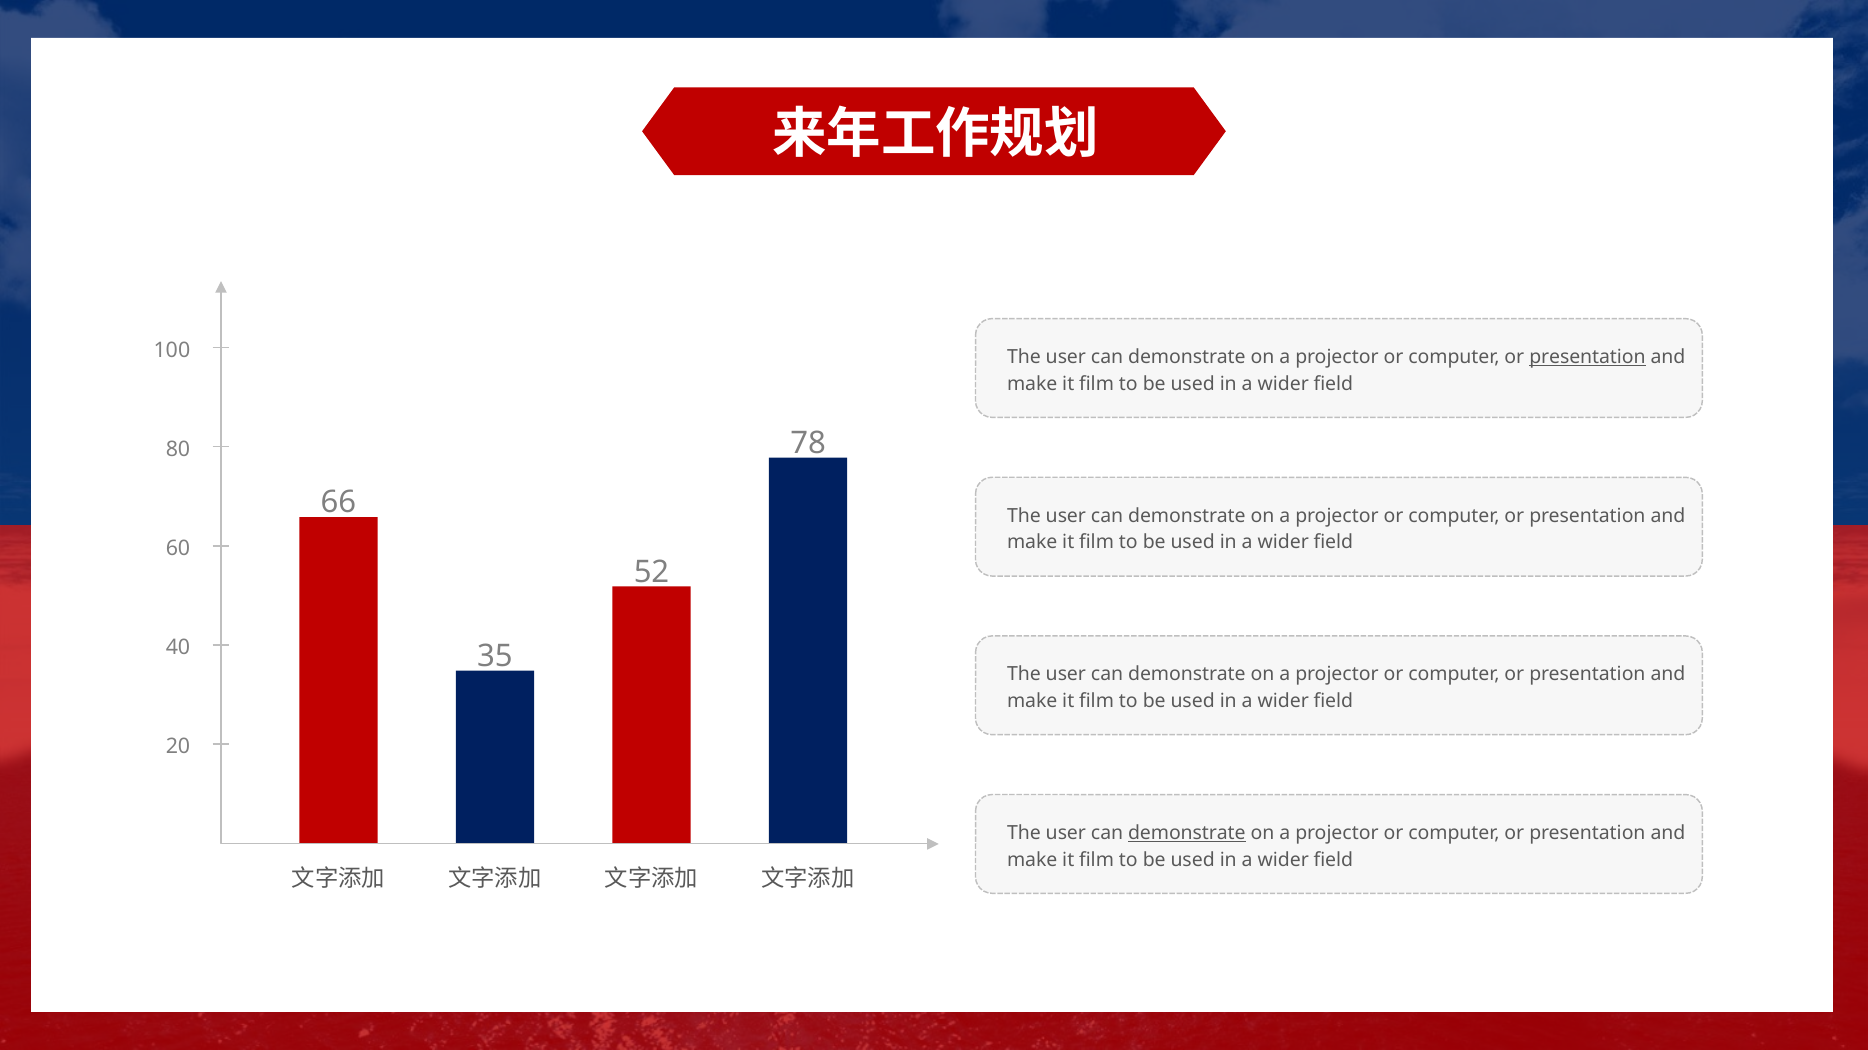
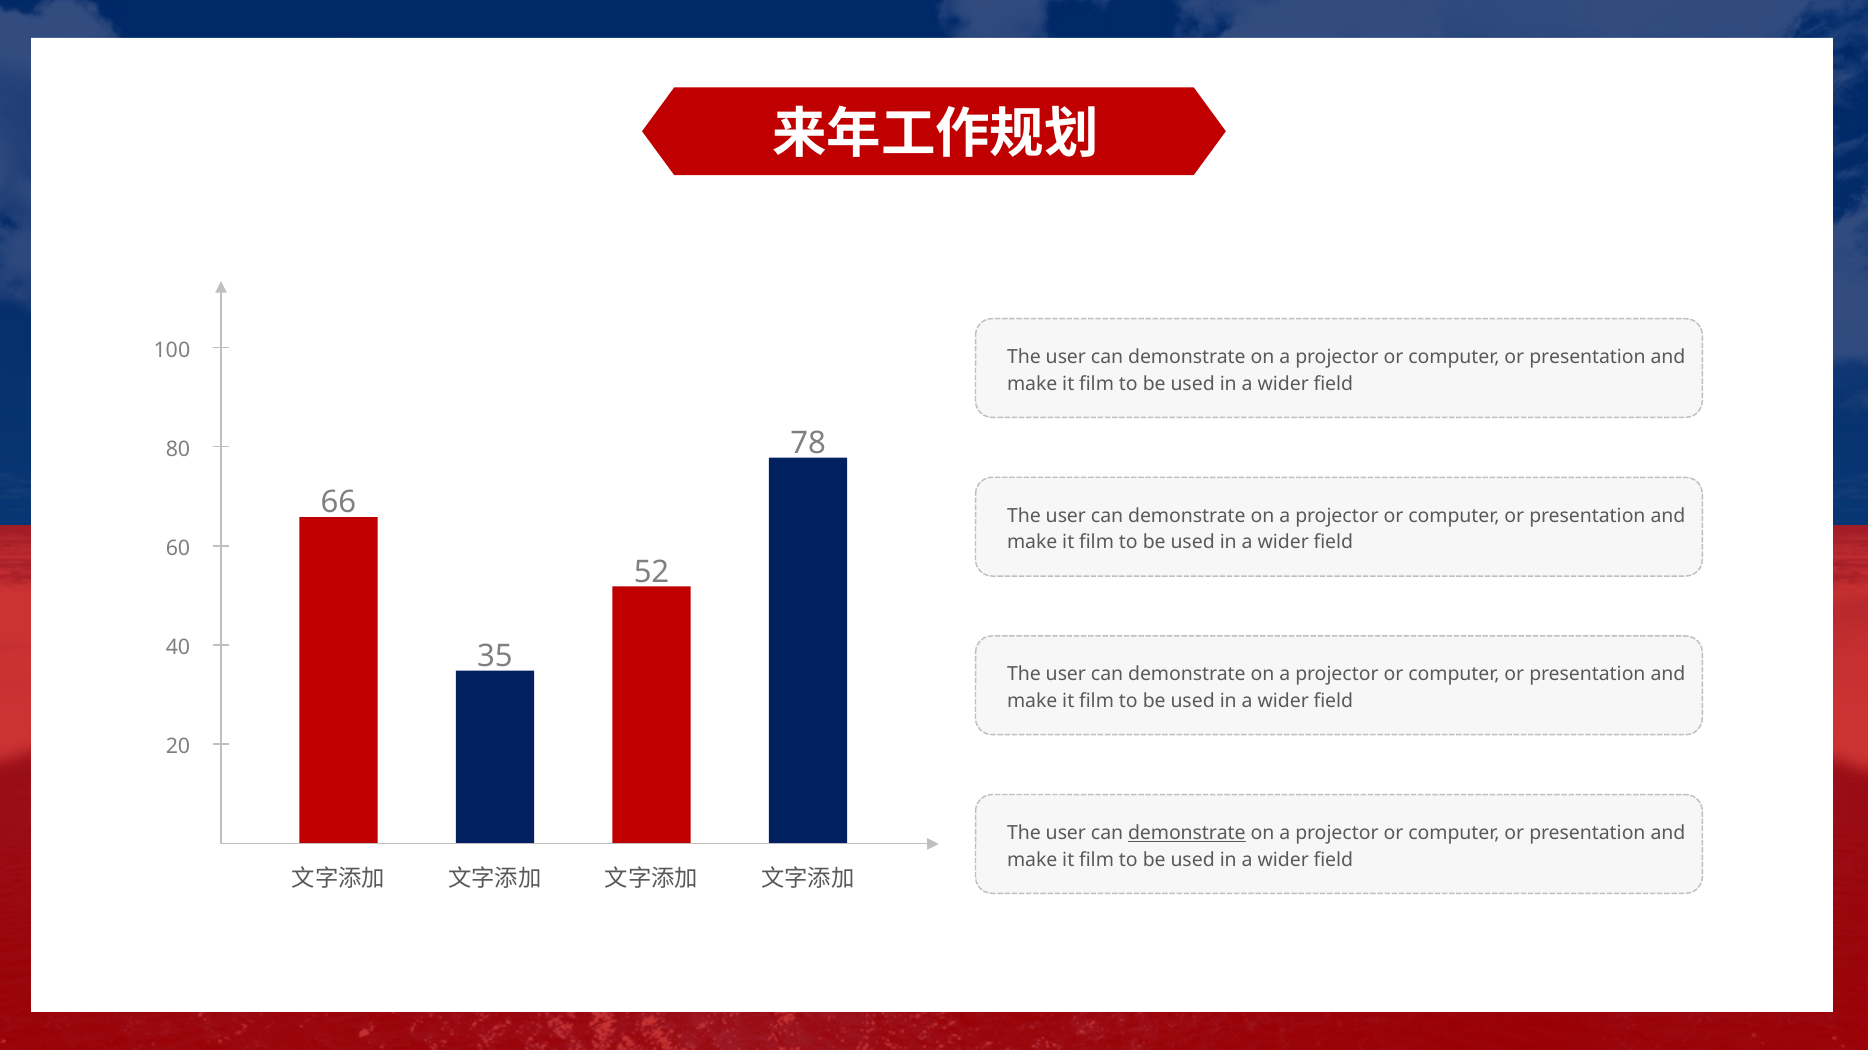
presentation at (1587, 358) underline: present -> none
